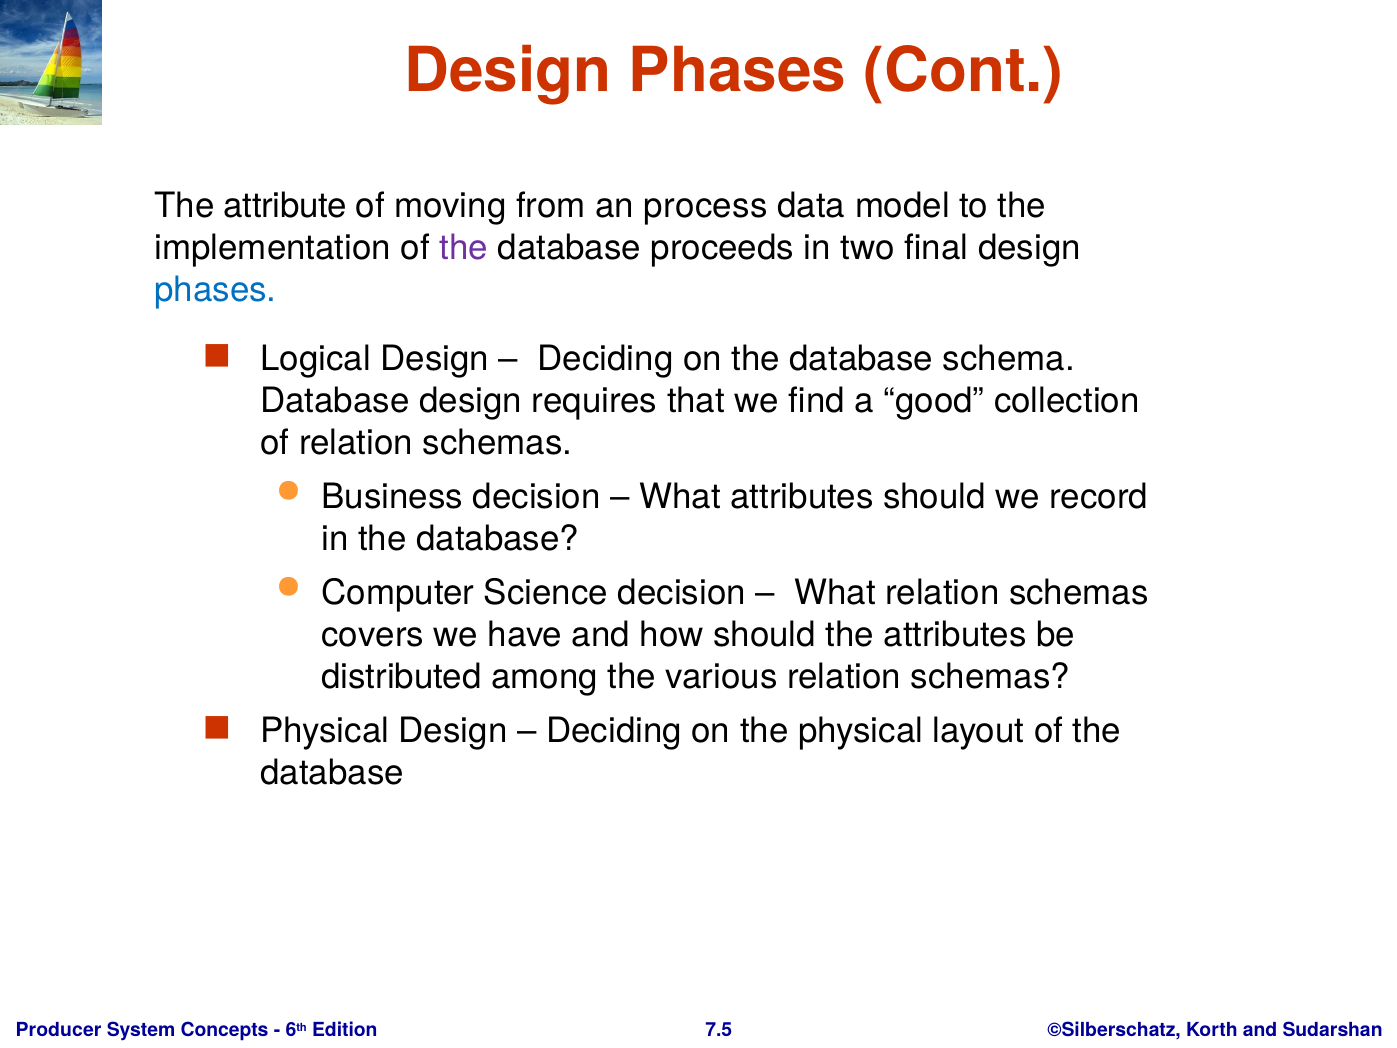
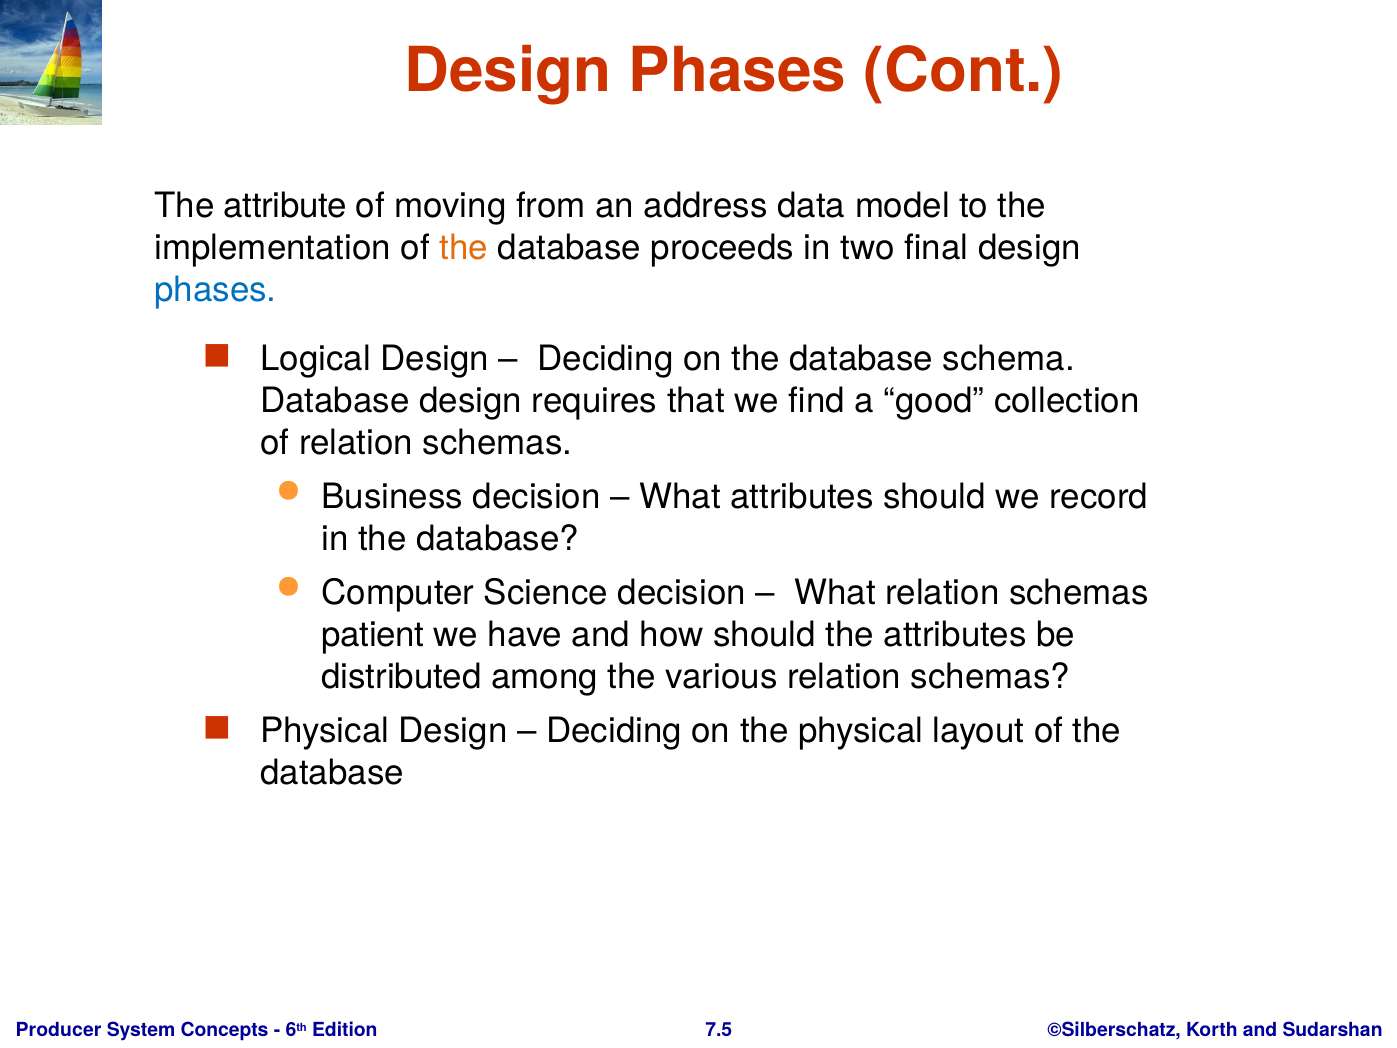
process: process -> address
the at (464, 248) colour: purple -> orange
covers: covers -> patient
